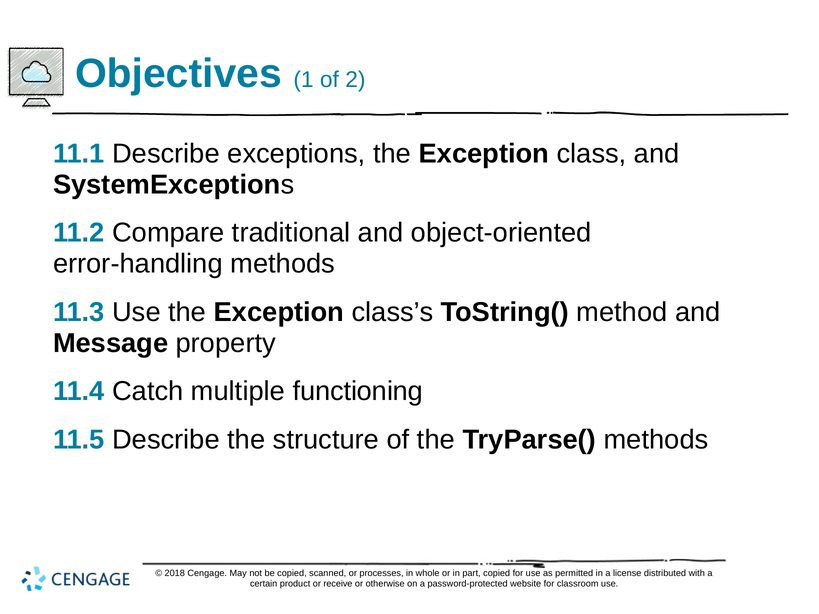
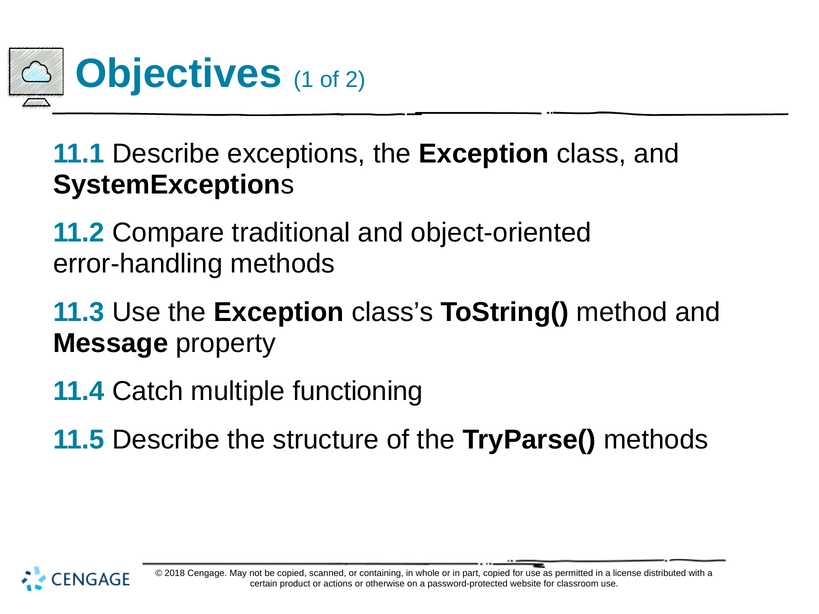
processes: processes -> containing
receive: receive -> actions
